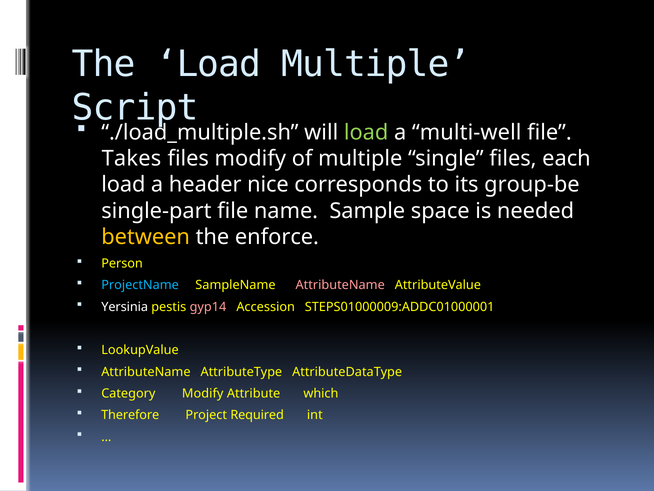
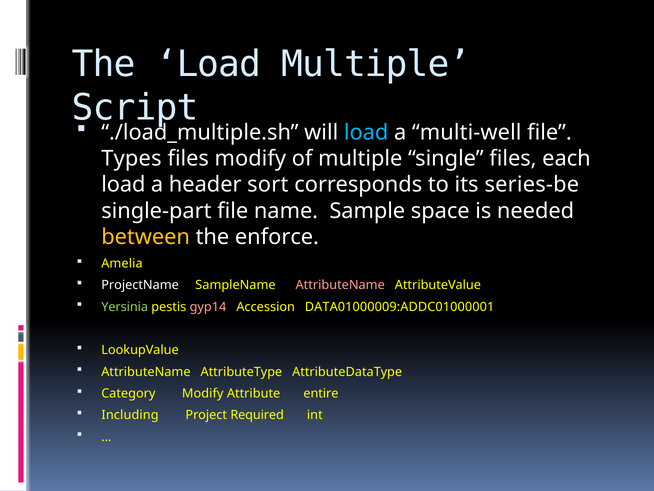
load at (366, 132) colour: light green -> light blue
Takes: Takes -> Types
nice: nice -> sort
group-be: group-be -> series-be
Person: Person -> Amelia
ProjectName colour: light blue -> white
Yersinia colour: white -> light green
STEPS01000009:ADDC01000001: STEPS01000009:ADDC01000001 -> DATA01000009:ADDC01000001
which: which -> entire
Therefore: Therefore -> Including
